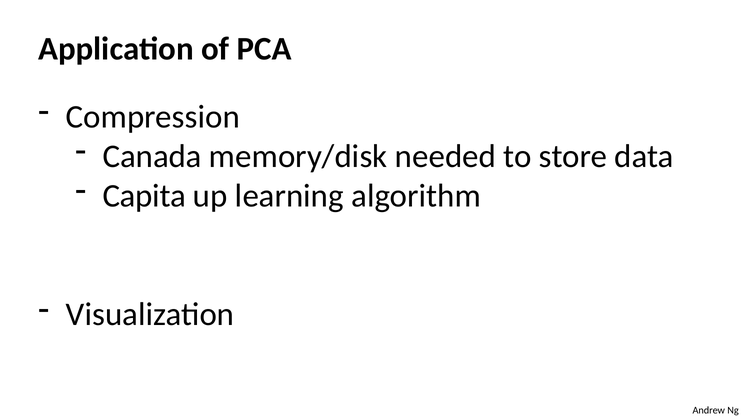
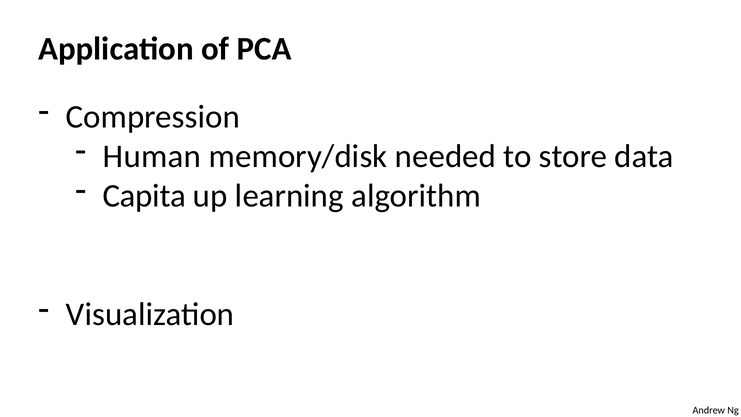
Canada: Canada -> Human
